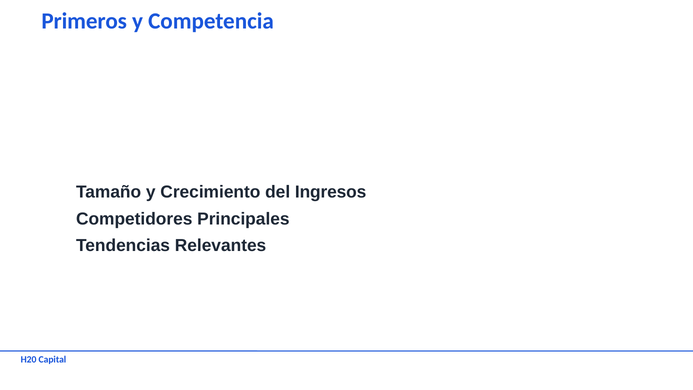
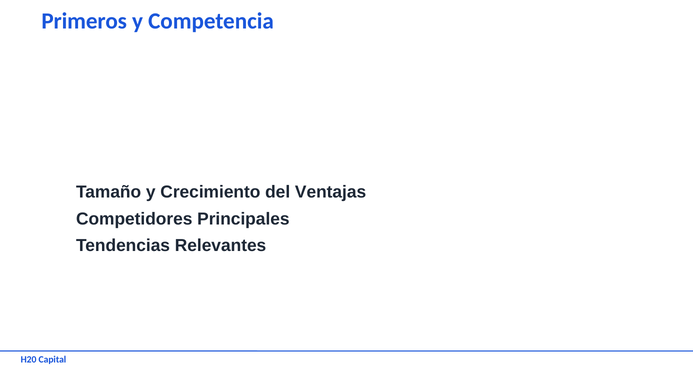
Ingresos: Ingresos -> Ventajas
